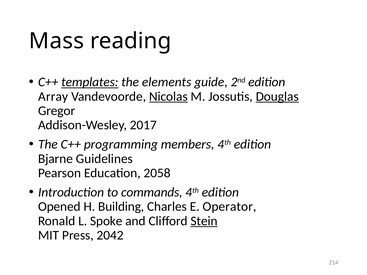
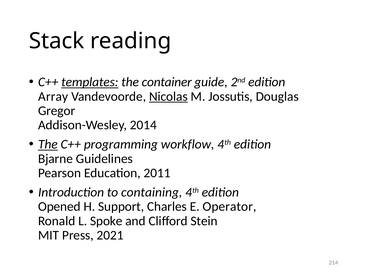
Mass: Mass -> Stack
elements: elements -> container
Douglas underline: present -> none
2017: 2017 -> 2014
The at (48, 144) underline: none -> present
members: members -> workflow
2058: 2058 -> 2011
commands: commands -> containing
Building: Building -> Support
Stein underline: present -> none
2042: 2042 -> 2021
